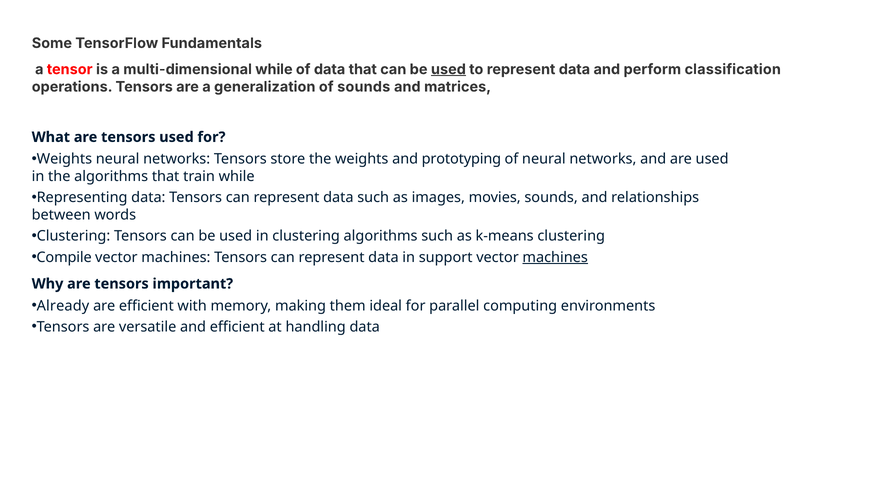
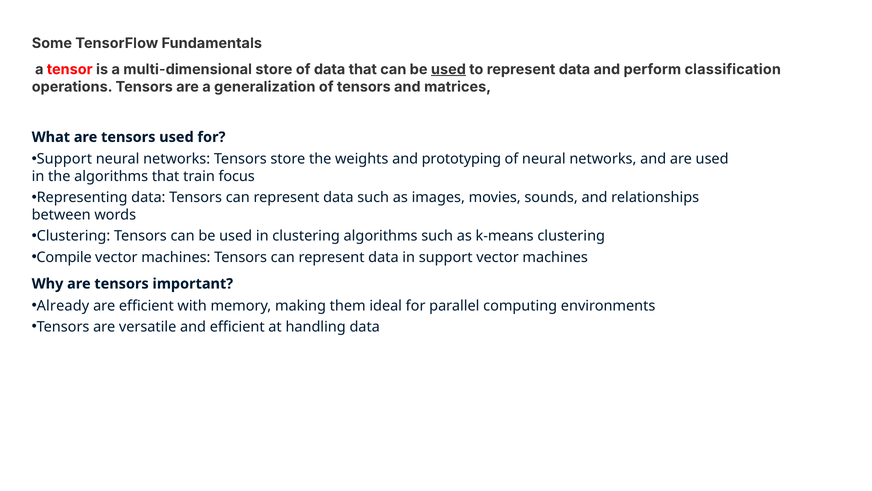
multi-dimensional while: while -> store
of sounds: sounds -> tensors
Weights at (64, 159): Weights -> Support
train while: while -> focus
machines at (555, 257) underline: present -> none
